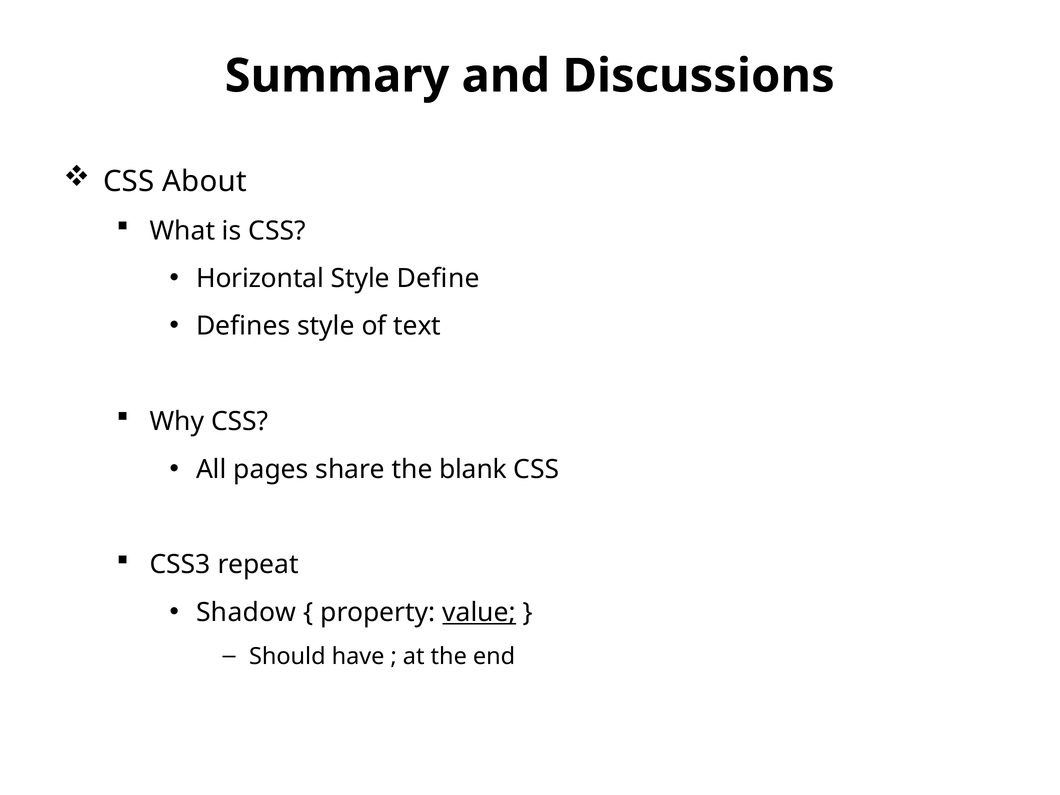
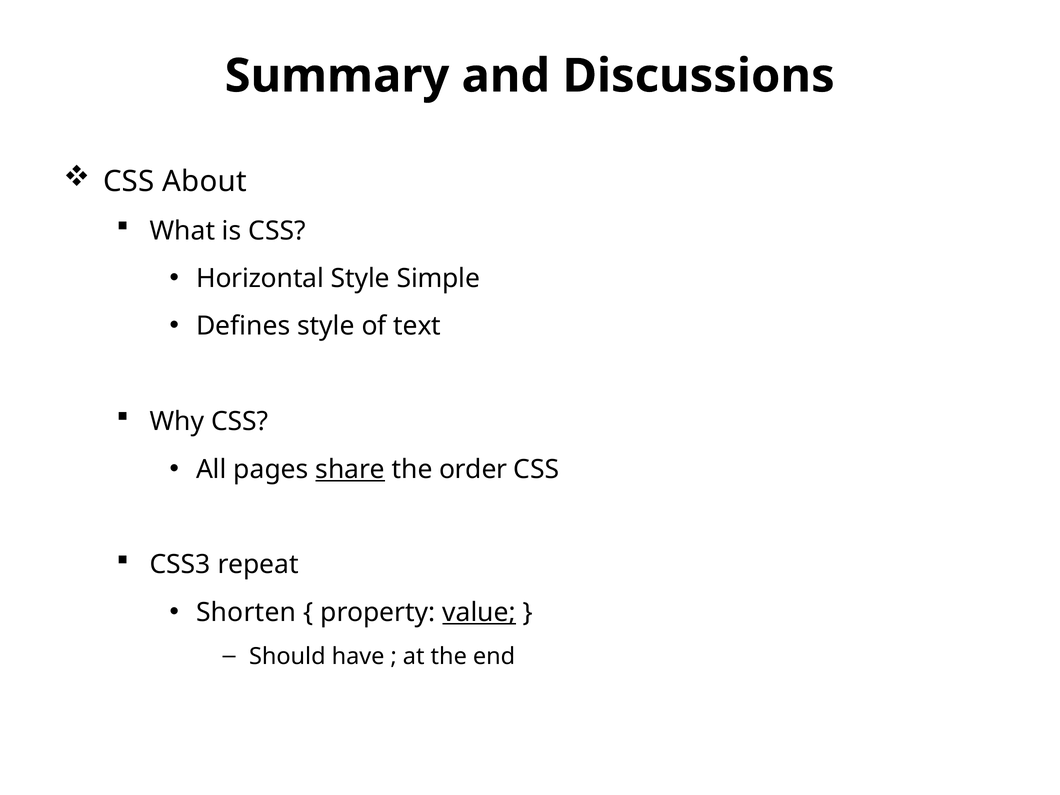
Define: Define -> Simple
share underline: none -> present
blank: blank -> order
Shadow: Shadow -> Shorten
